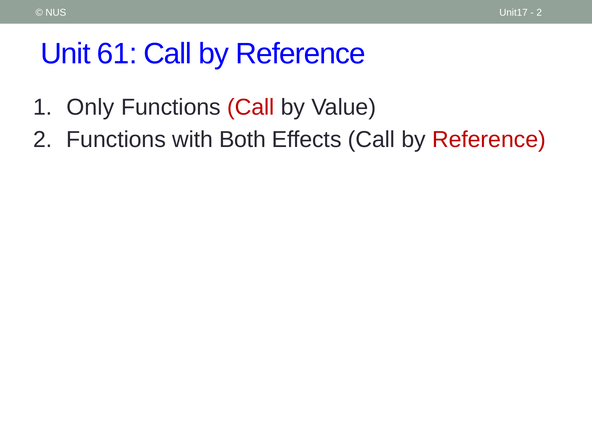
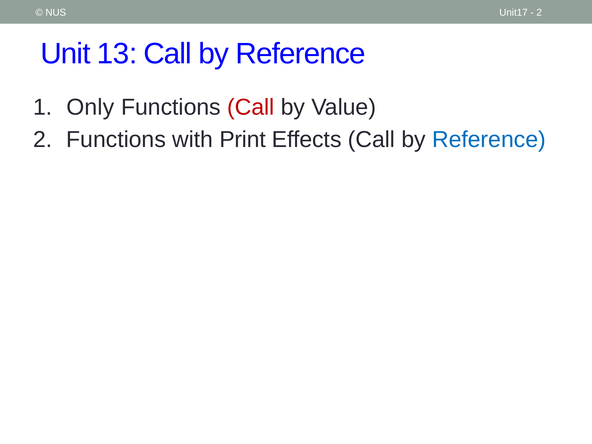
61: 61 -> 13
Both: Both -> Print
Reference at (489, 139) colour: red -> blue
